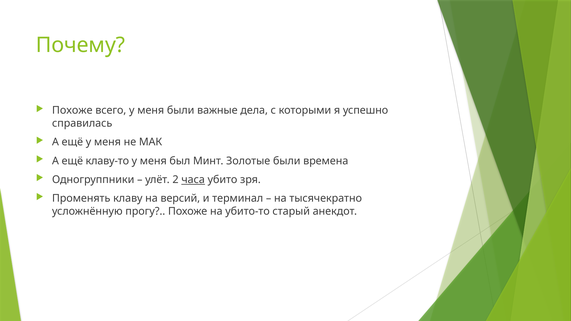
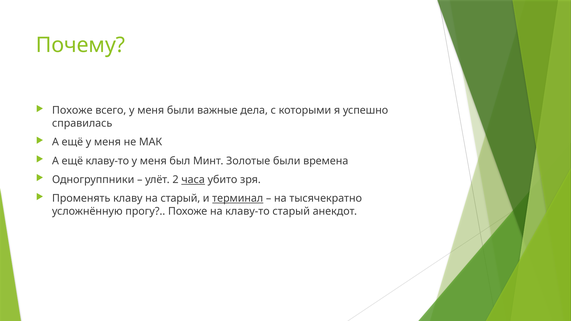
на версий: версий -> старый
терминал underline: none -> present
на убито-то: убито-то -> клаву-то
